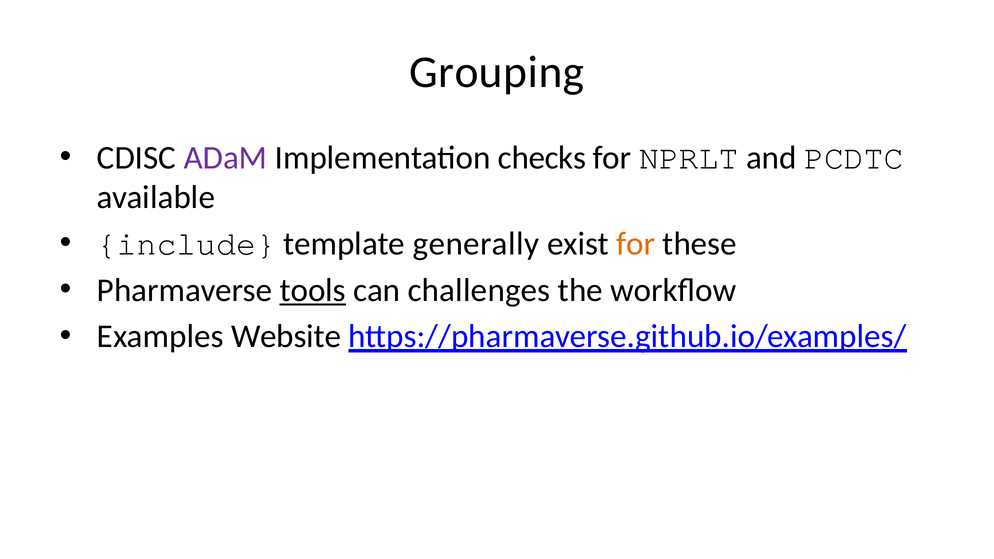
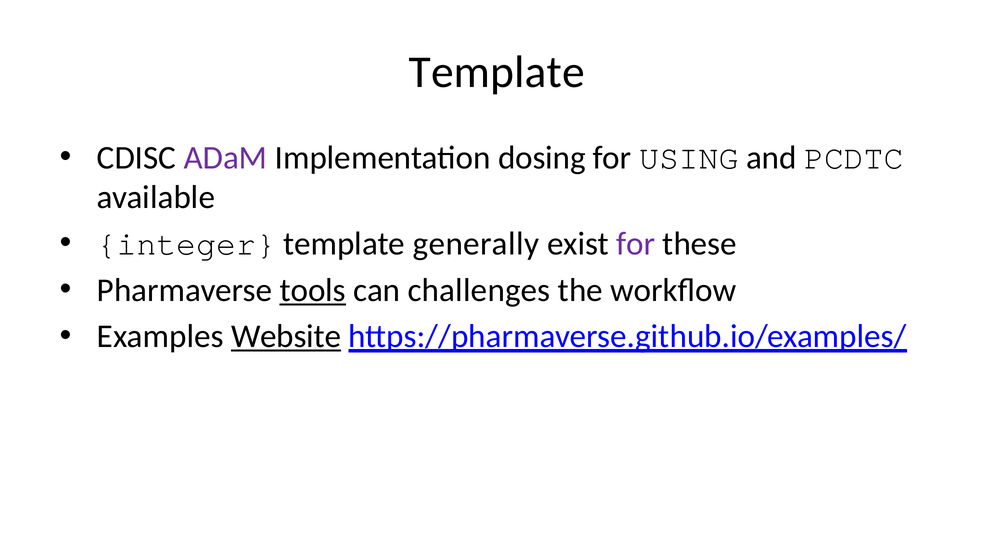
Grouping at (497, 72): Grouping -> Template
checks: checks -> dosing
NPRLT: NPRLT -> USING
include: include -> integer
for at (636, 244) colour: orange -> purple
Website underline: none -> present
